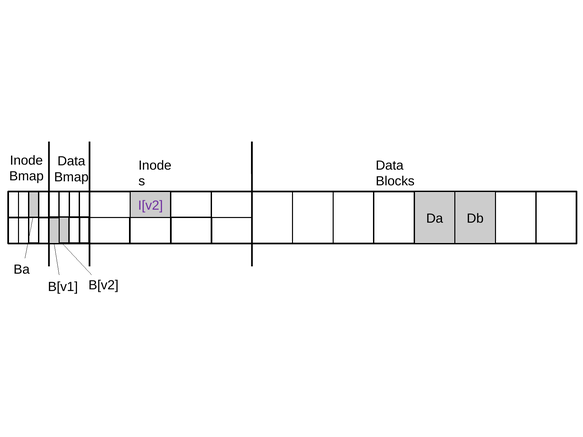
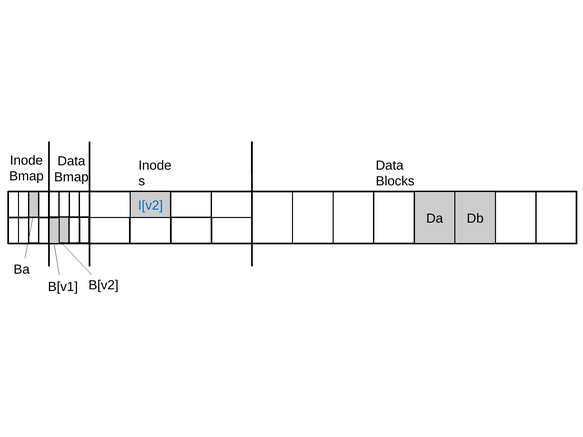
I[v2 colour: purple -> blue
